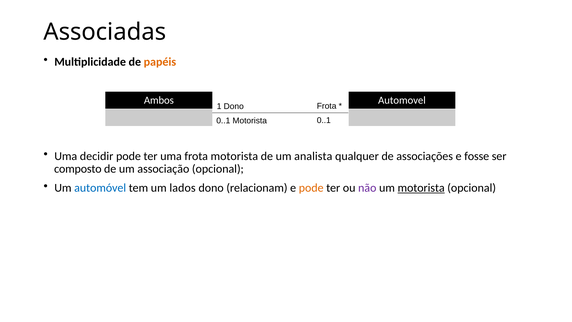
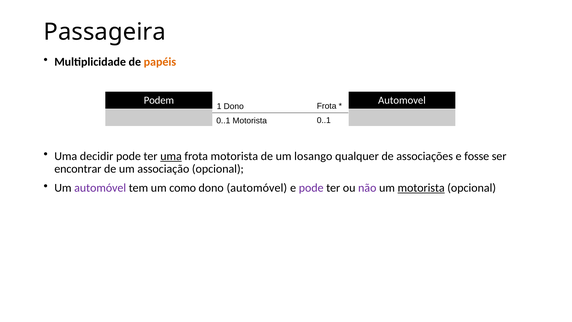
Associadas: Associadas -> Passageira
Ambos: Ambos -> Podem
uma at (171, 156) underline: none -> present
analista: analista -> losango
composto: composto -> encontrar
automóvel at (100, 188) colour: blue -> purple
lados: lados -> como
dono relacionam: relacionam -> automóvel
pode at (311, 188) colour: orange -> purple
